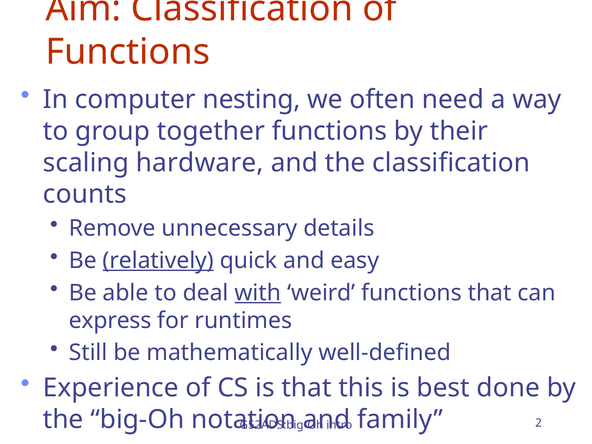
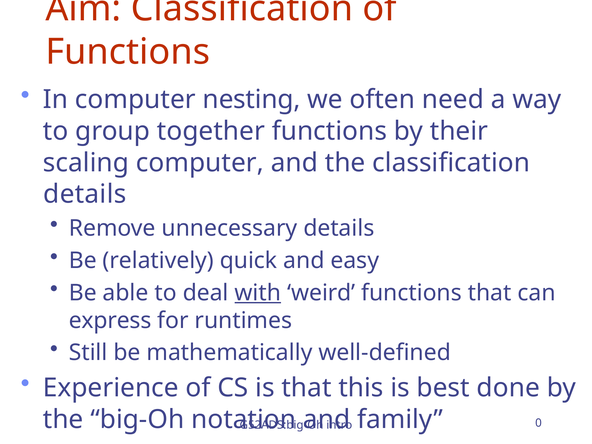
scaling hardware: hardware -> computer
counts at (85, 194): counts -> details
relatively underline: present -> none
2: 2 -> 0
